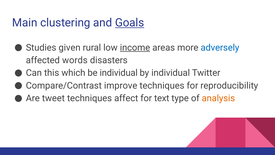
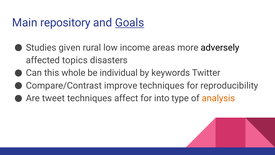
clustering: clustering -> repository
income underline: present -> none
adversely colour: blue -> black
words: words -> topics
which: which -> whole
by individual: individual -> keywords
text: text -> into
